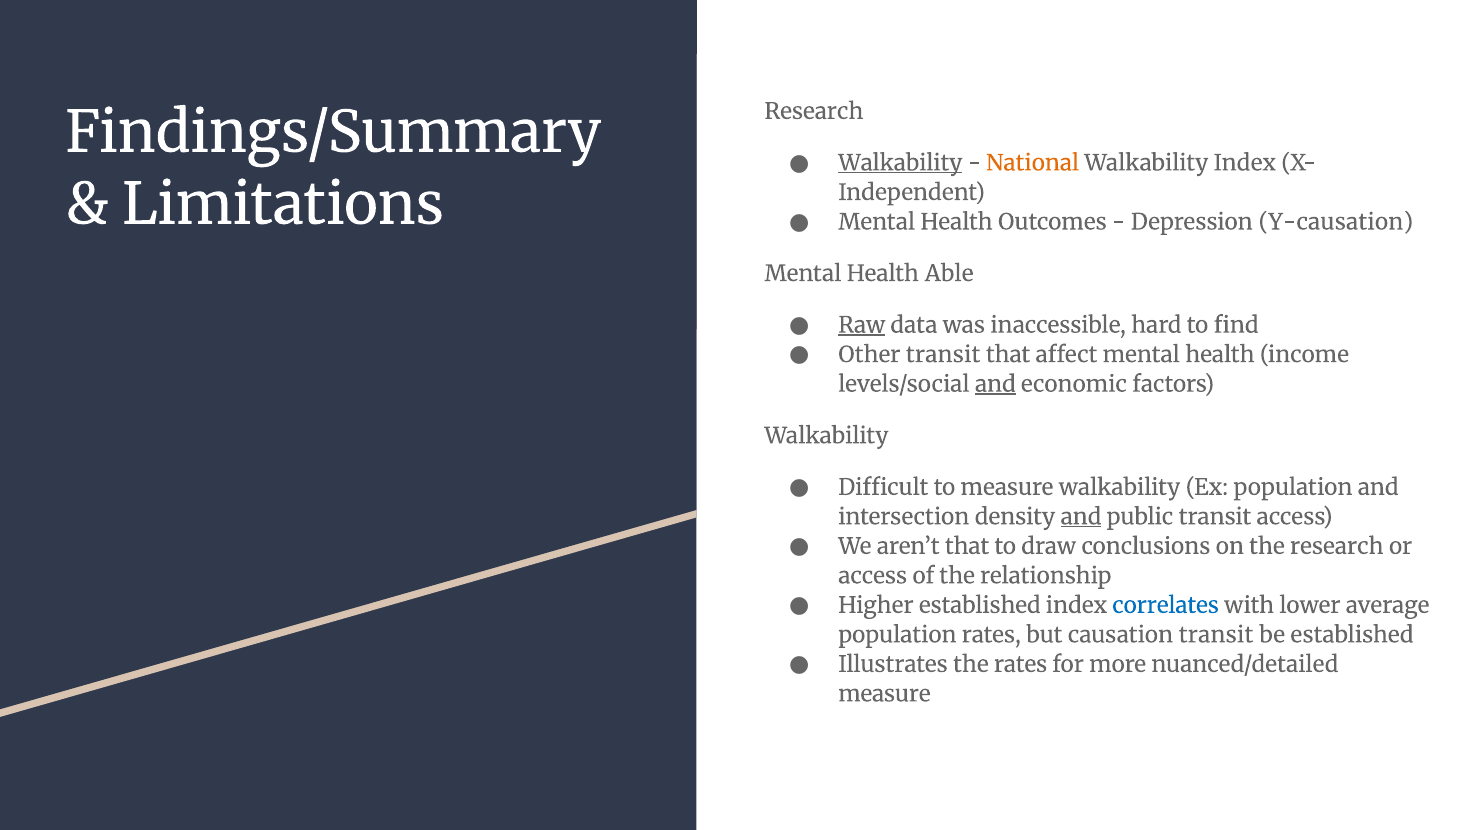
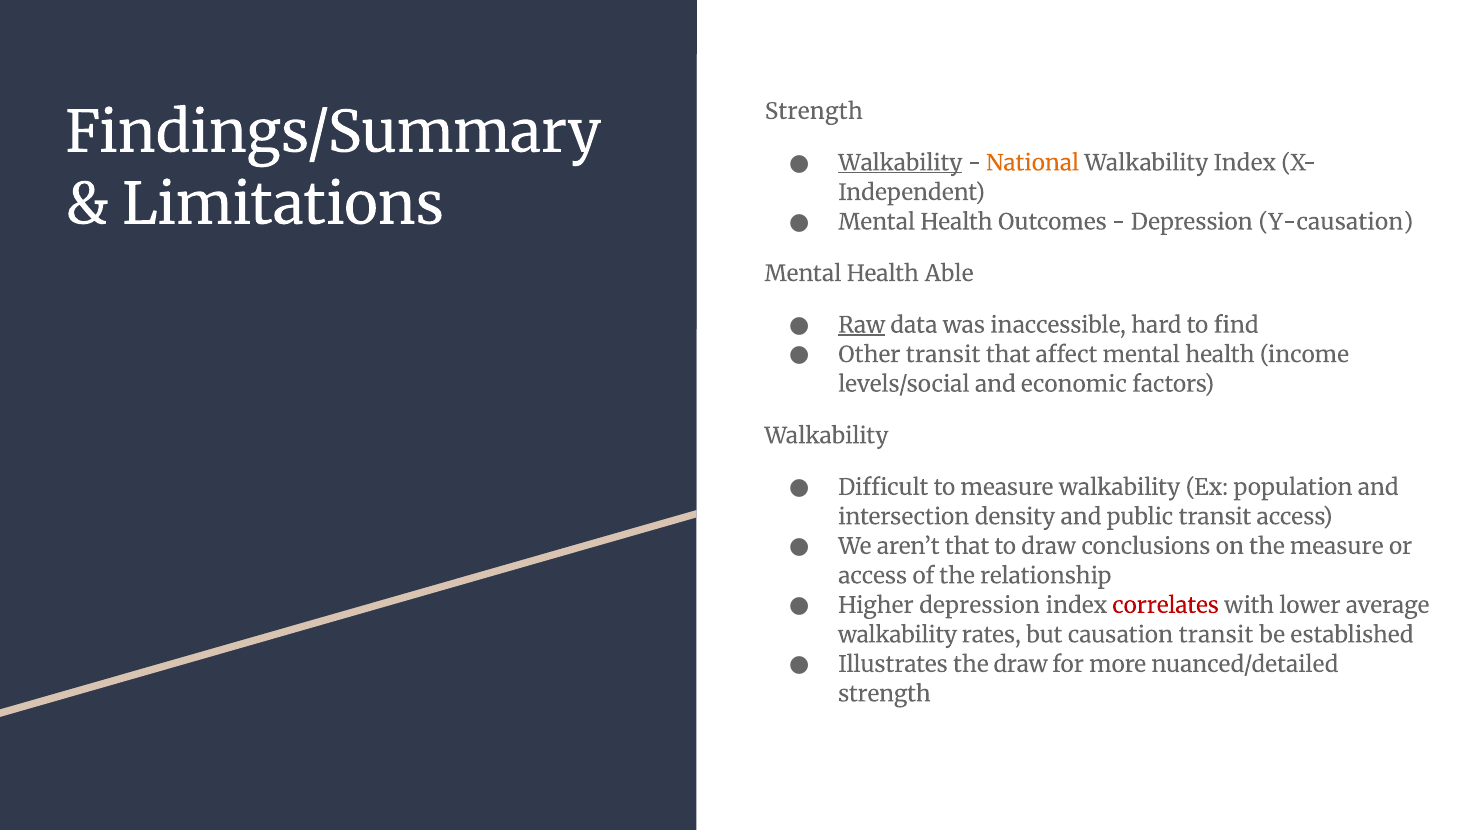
Research at (814, 112): Research -> Strength
and at (995, 384) underline: present -> none
and at (1081, 517) underline: present -> none
the research: research -> measure
Higher established: established -> depression
correlates colour: blue -> red
population at (897, 635): population -> walkability
the rates: rates -> draw
measure at (884, 694): measure -> strength
